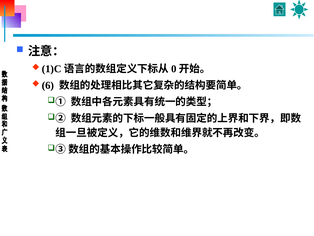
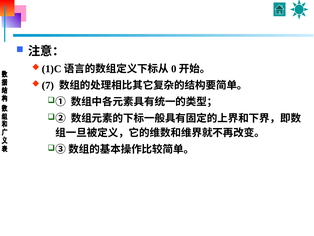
6: 6 -> 7
